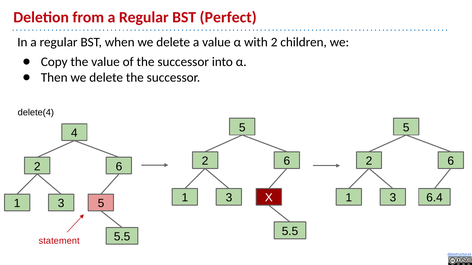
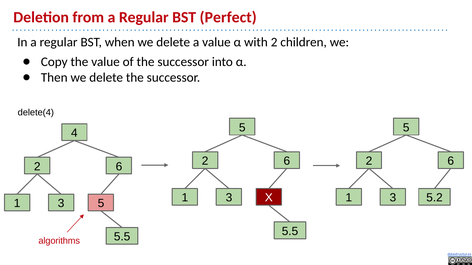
6.4: 6.4 -> 5.2
statement: statement -> algorithms
